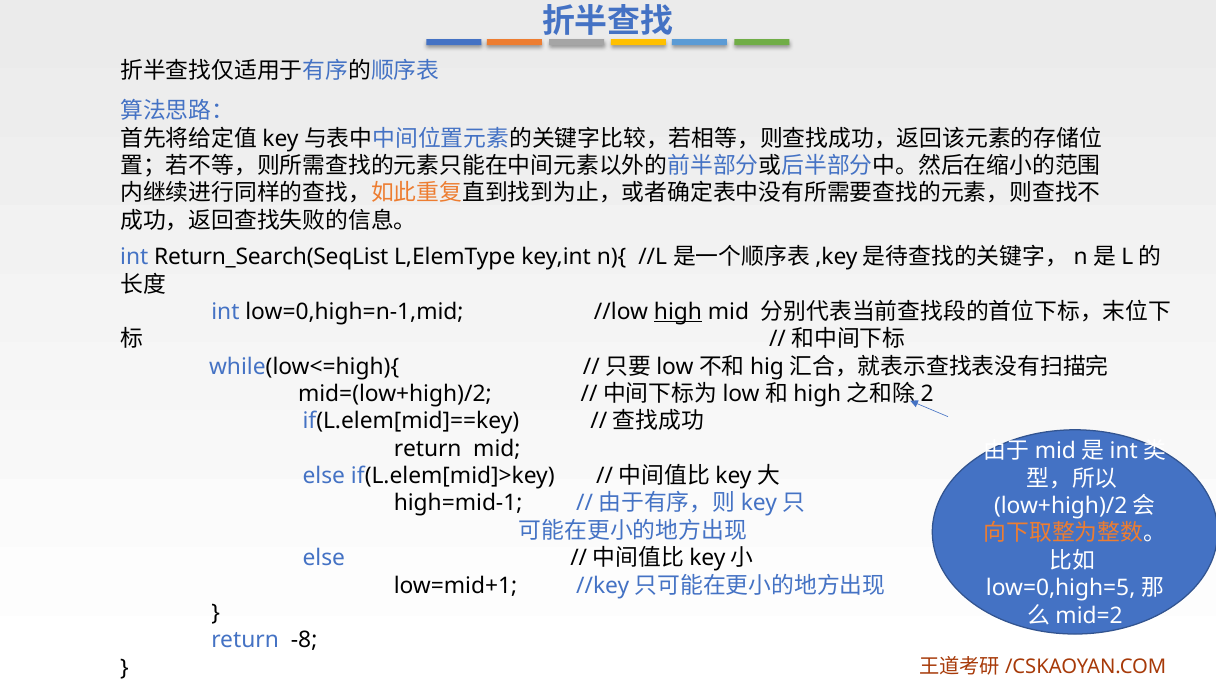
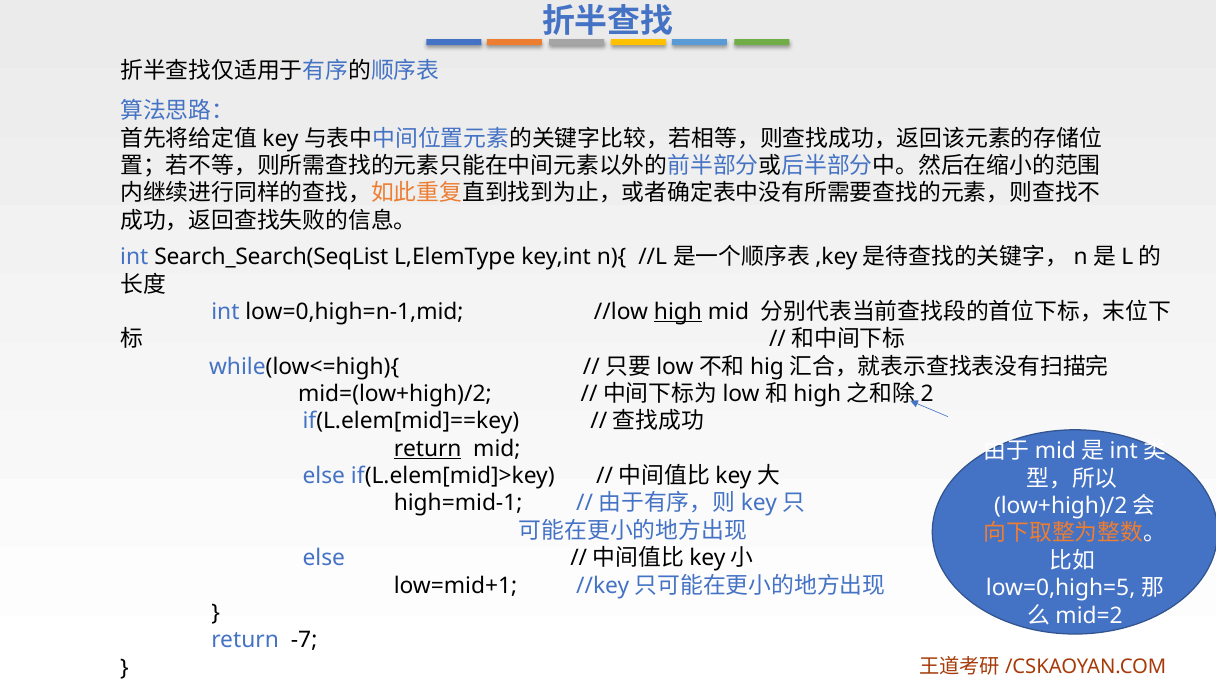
Return_Search(SeqList: Return_Search(SeqList -> Search_Search(SeqList
return at (428, 449) underline: none -> present
-8: -8 -> -7
